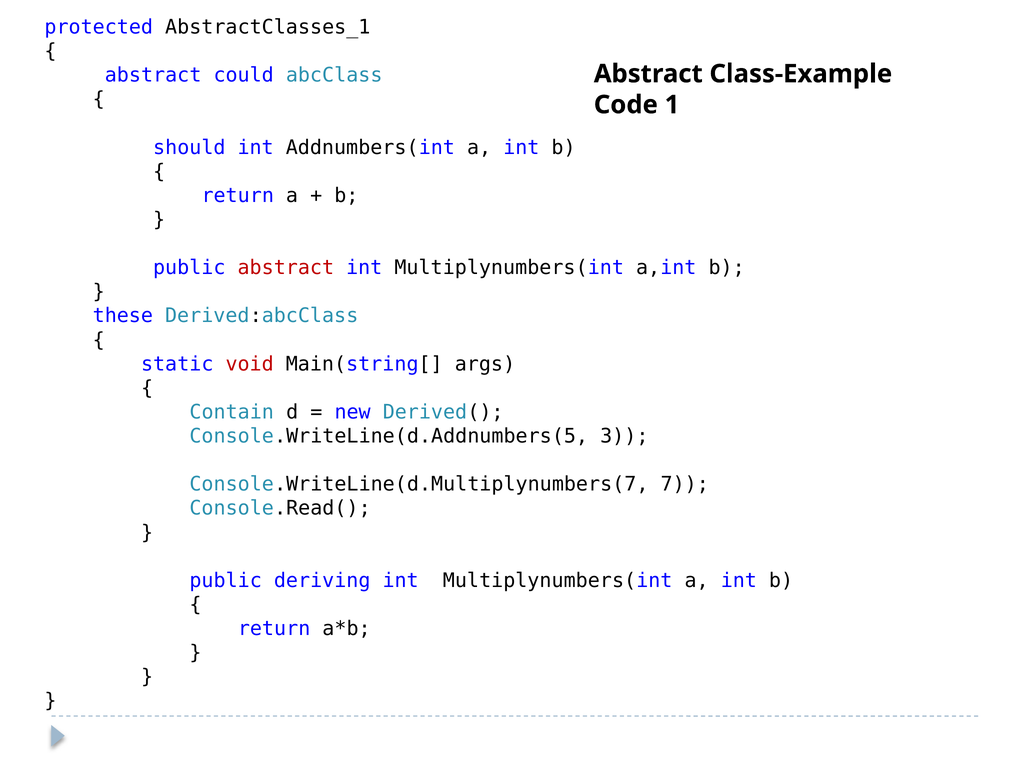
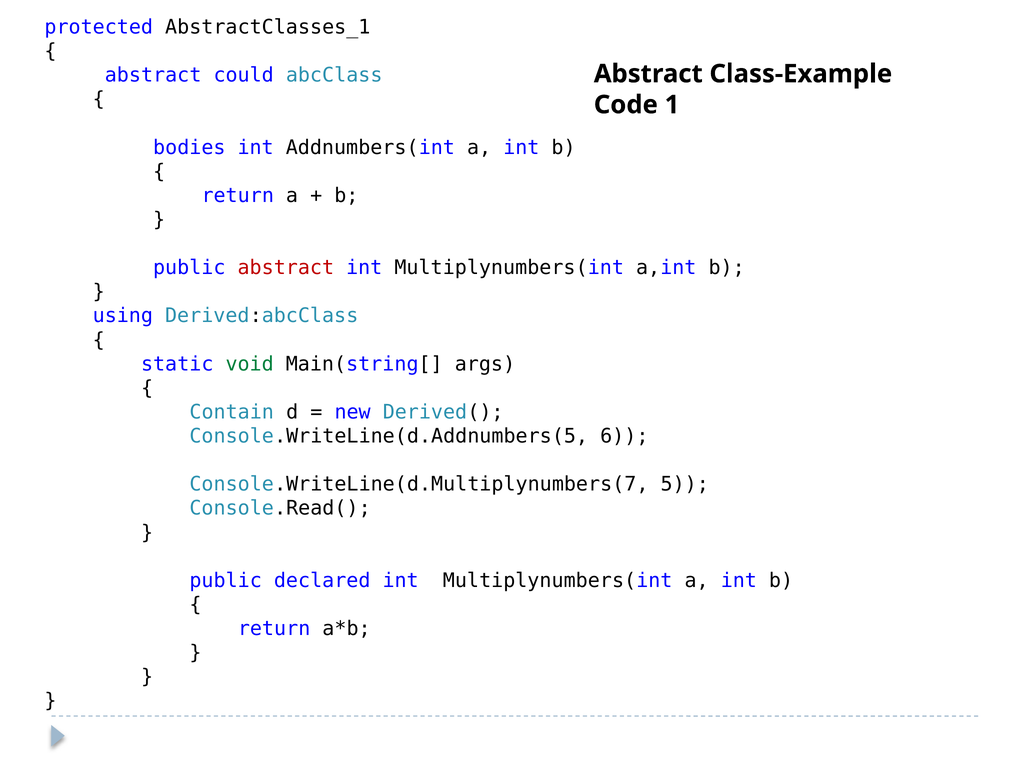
should: should -> bodies
these: these -> using
void colour: red -> green
3: 3 -> 6
7: 7 -> 5
deriving: deriving -> declared
